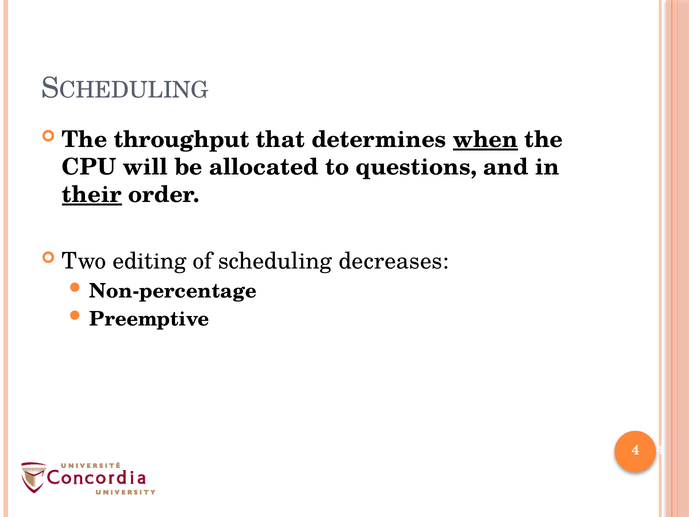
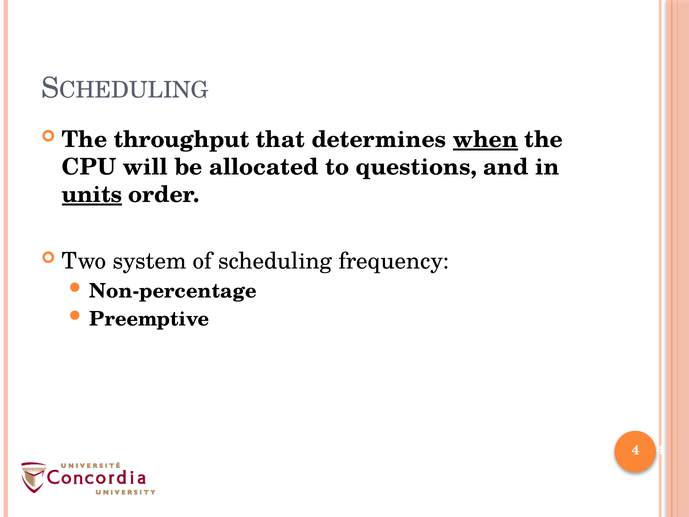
their: their -> units
editing: editing -> system
decreases: decreases -> frequency
